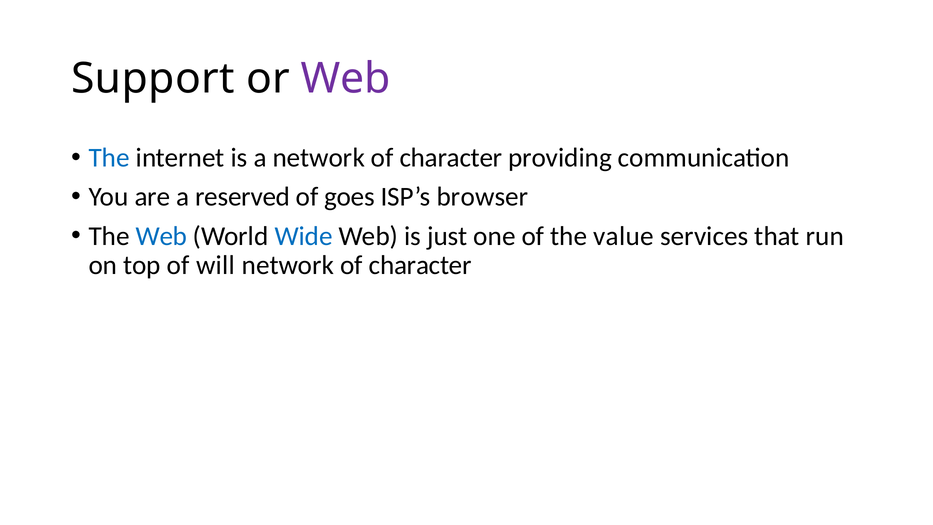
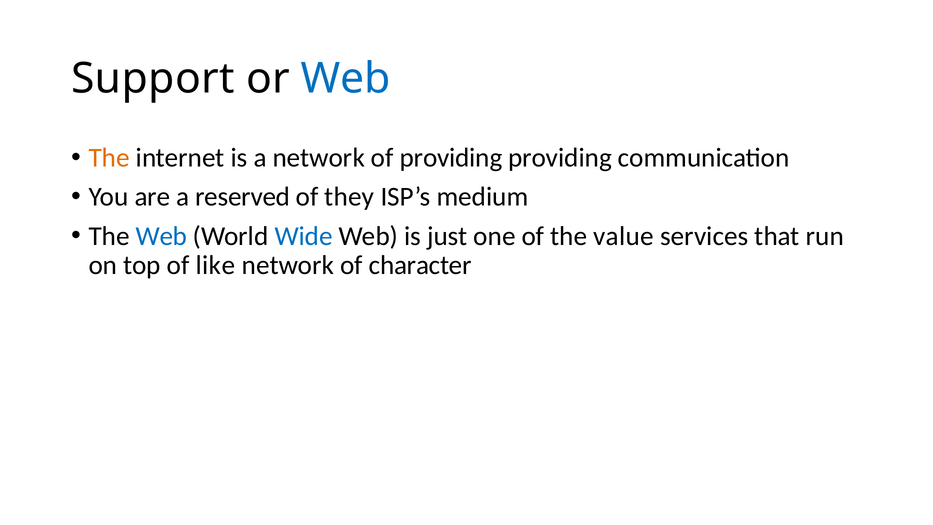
Web at (346, 78) colour: purple -> blue
The at (109, 158) colour: blue -> orange
a network of character: character -> providing
goes: goes -> they
browser: browser -> medium
will: will -> like
